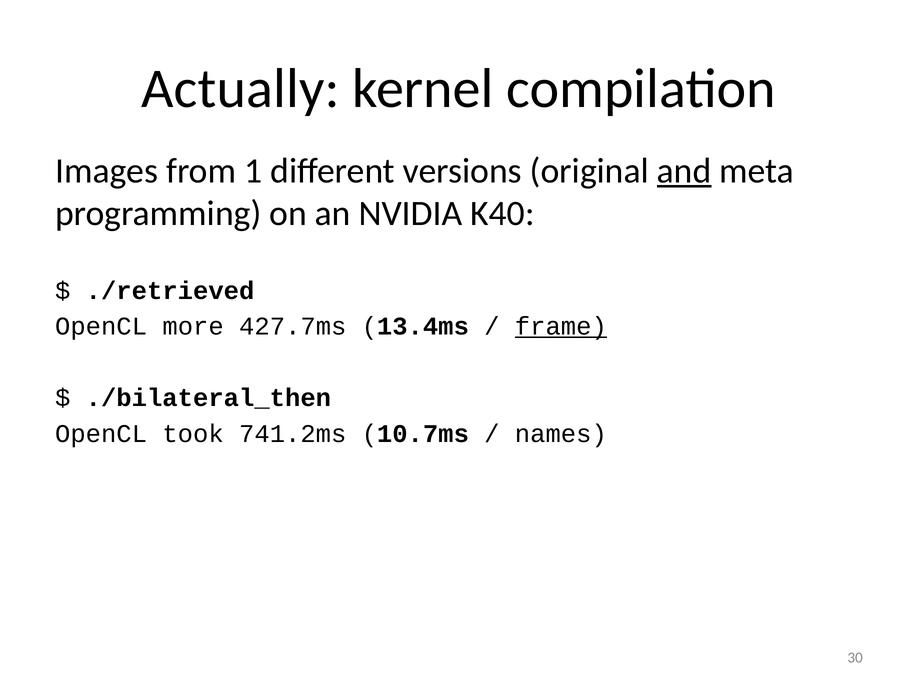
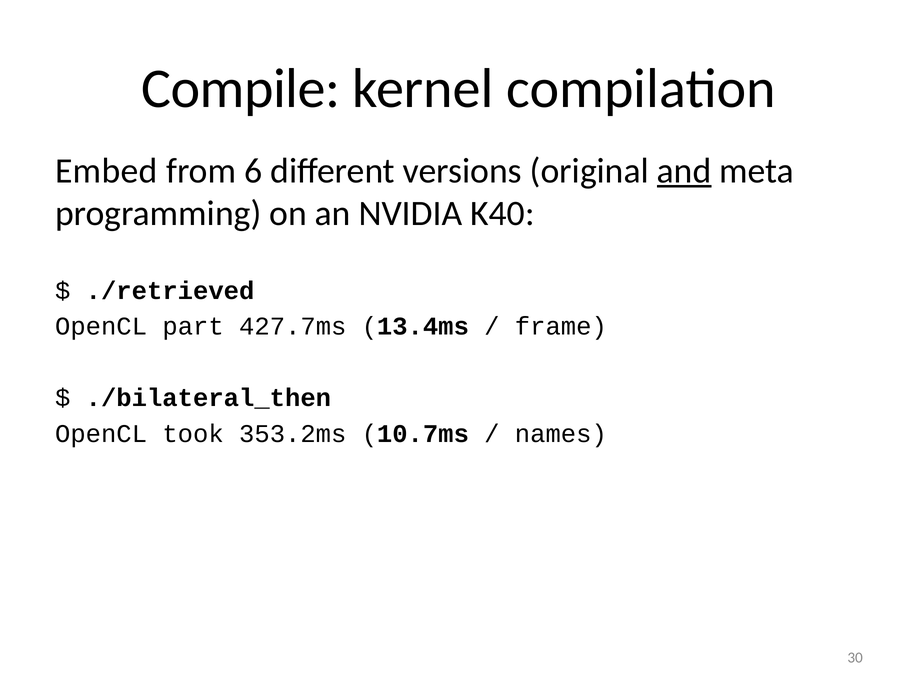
Actually: Actually -> Compile
Images: Images -> Embed
1: 1 -> 6
more: more -> part
frame underline: present -> none
741.2ms: 741.2ms -> 353.2ms
